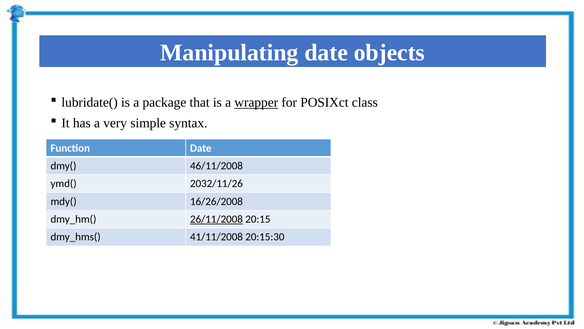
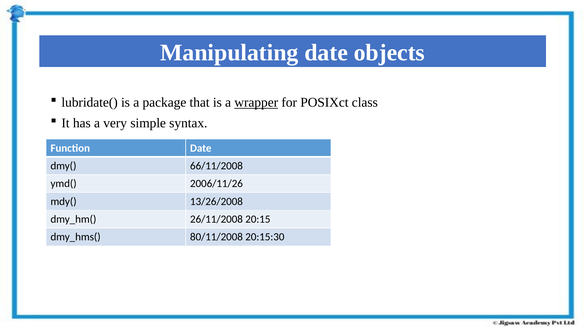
46/11/2008: 46/11/2008 -> 66/11/2008
2032/11/26: 2032/11/26 -> 2006/11/26
16/26/2008: 16/26/2008 -> 13/26/2008
26/11/2008 underline: present -> none
41/11/2008: 41/11/2008 -> 80/11/2008
